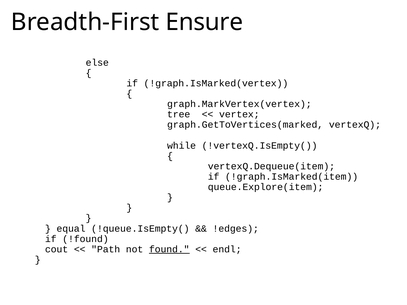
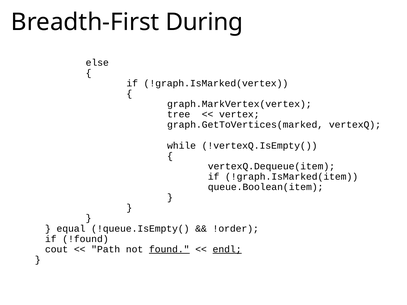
Ensure: Ensure -> During
queue.Explore(item: queue.Explore(item -> queue.Boolean(item
!edges: !edges -> !order
endl underline: none -> present
